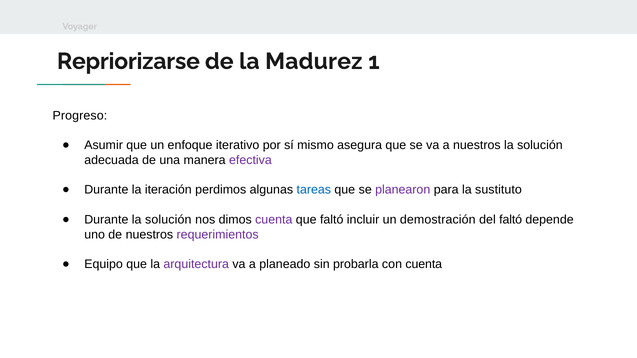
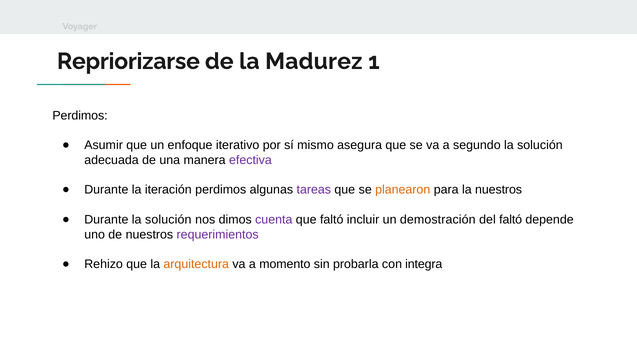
Progreso at (80, 116): Progreso -> Perdimos
a nuestros: nuestros -> segundo
tareas colour: blue -> purple
planearon colour: purple -> orange
la sustituto: sustituto -> nuestros
Equipo: Equipo -> Rehizo
arquitectura colour: purple -> orange
planeado: planeado -> momento
con cuenta: cuenta -> integra
